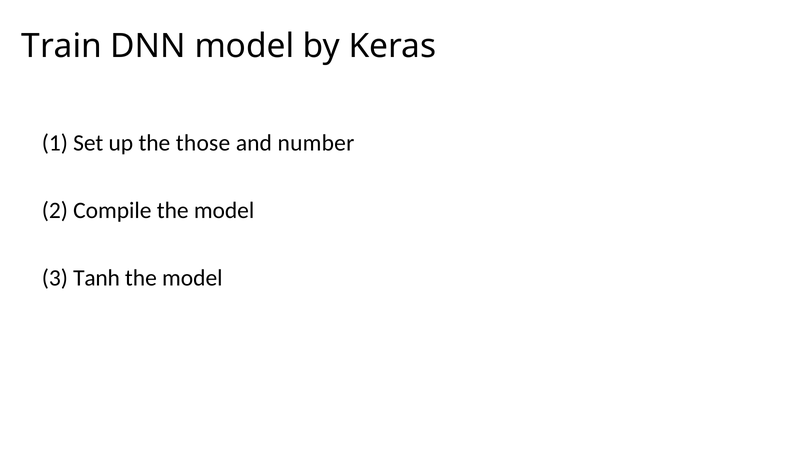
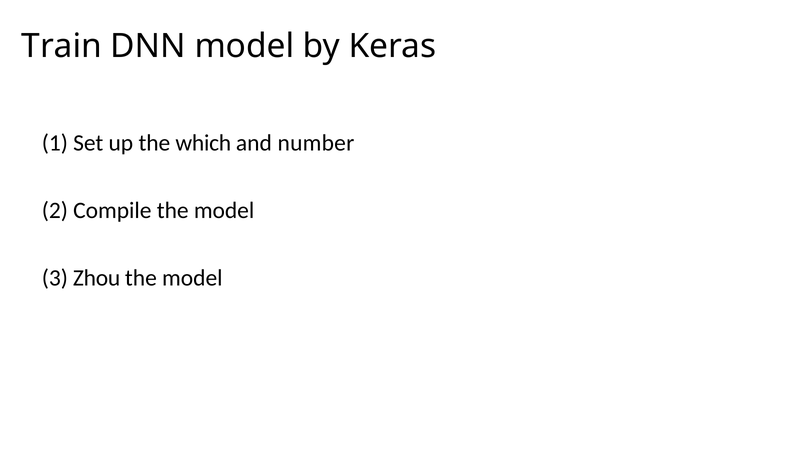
those: those -> which
Tanh: Tanh -> Zhou
